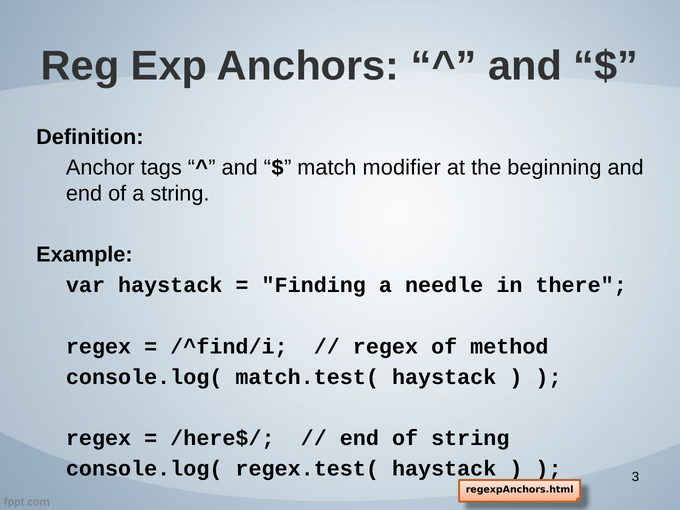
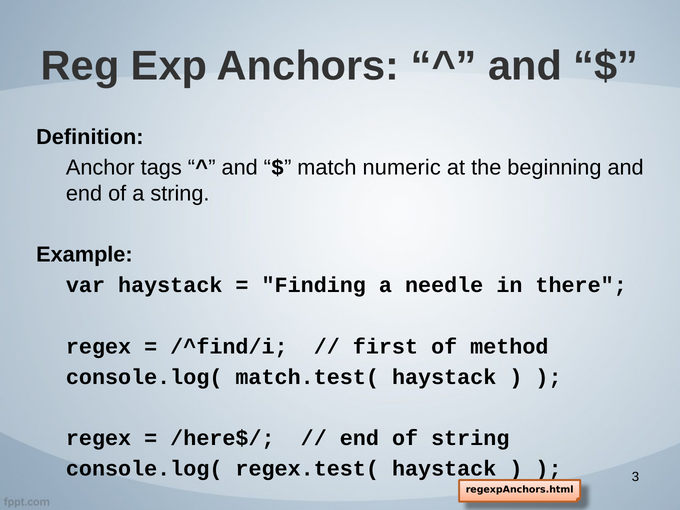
modifier: modifier -> numeric
regex at (385, 346): regex -> first
